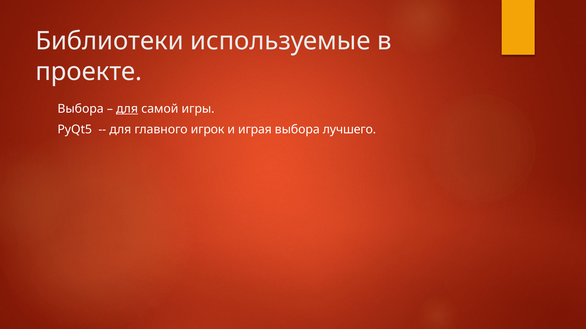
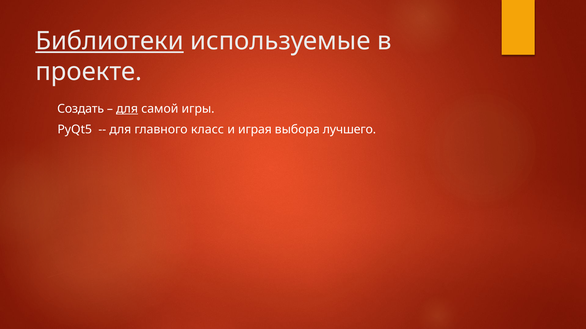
Библиотеки underline: none -> present
Выбора at (81, 109): Выбора -> Создать
игрок: игрок -> класс
